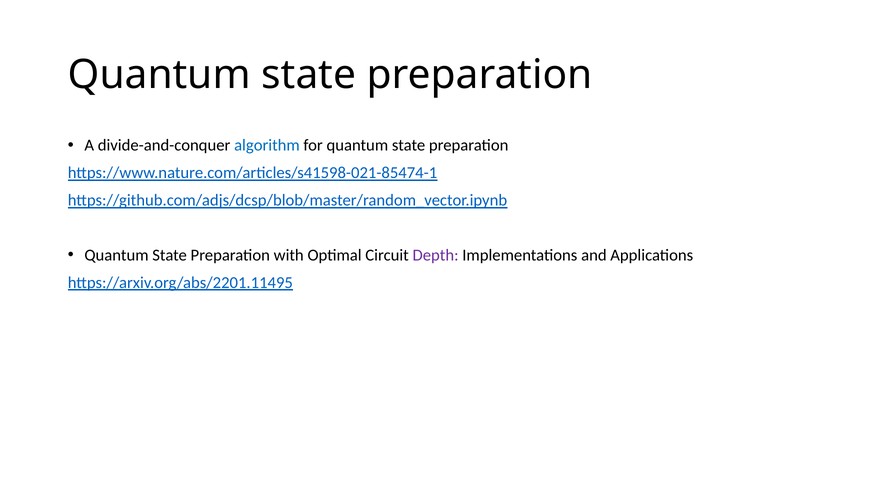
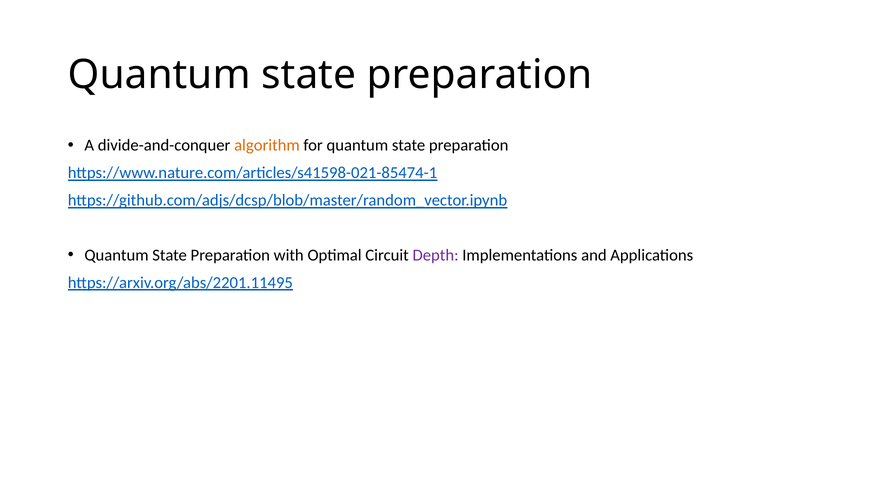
algorithm colour: blue -> orange
